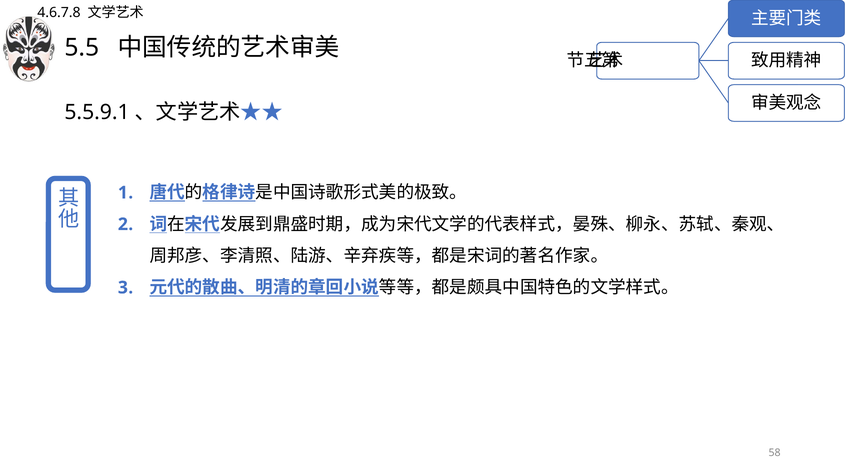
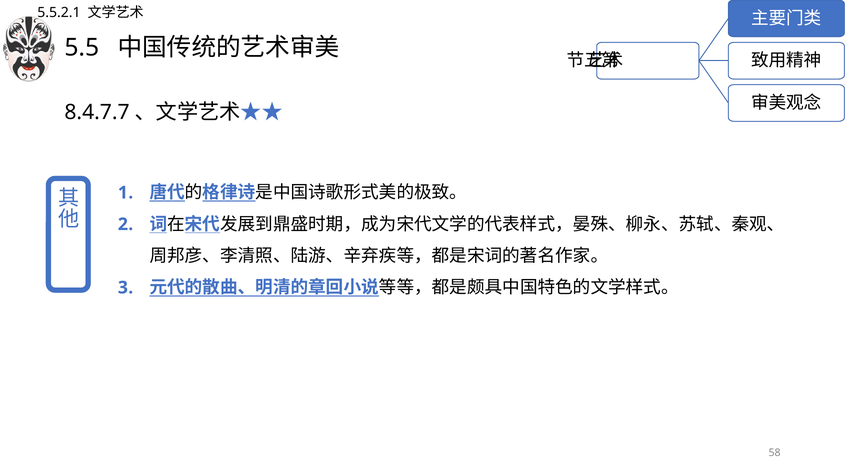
4.6.7.8: 4.6.7.8 -> 5.5.2.1
5.5.9.1: 5.5.9.1 -> 8.4.7.7
